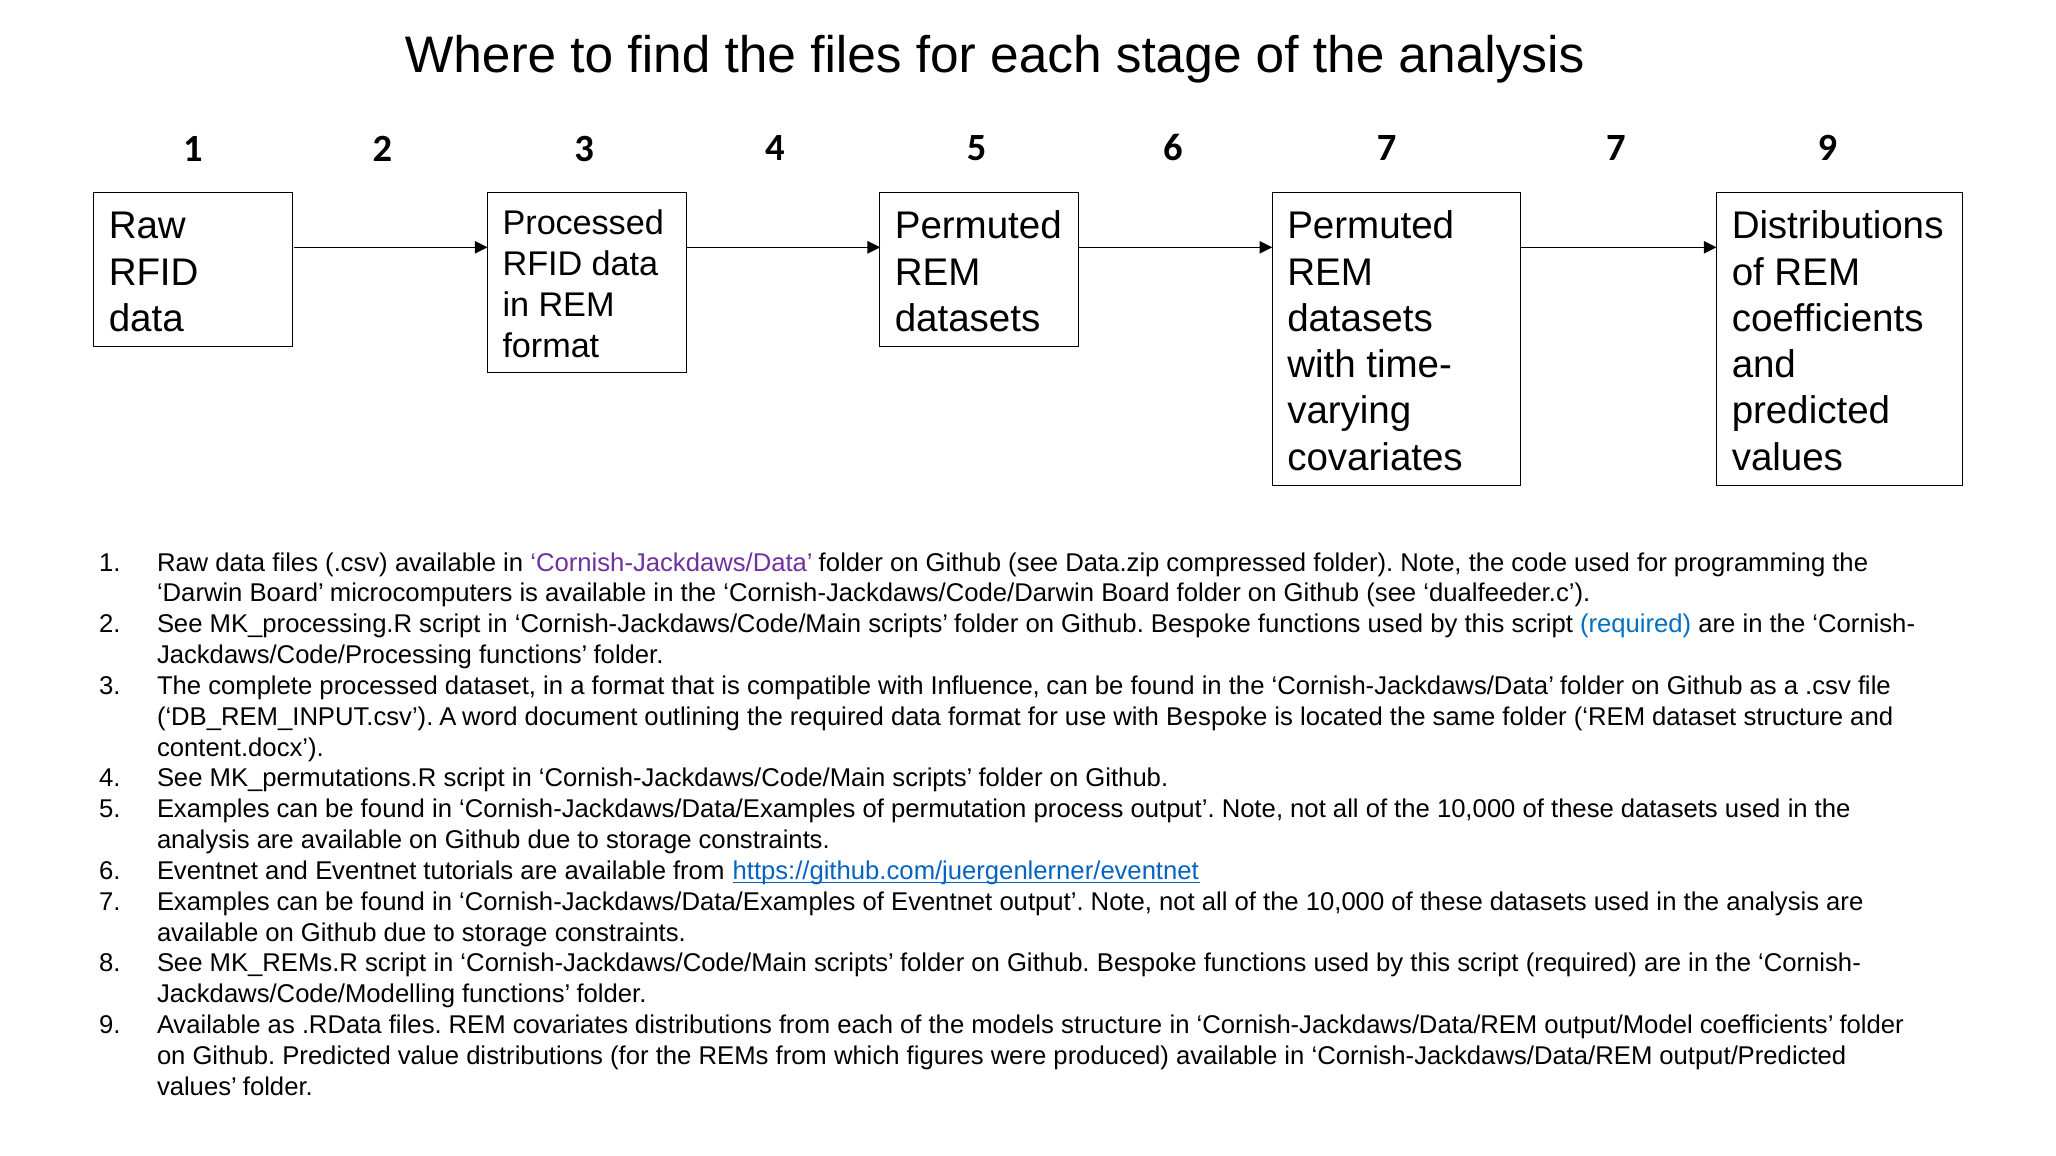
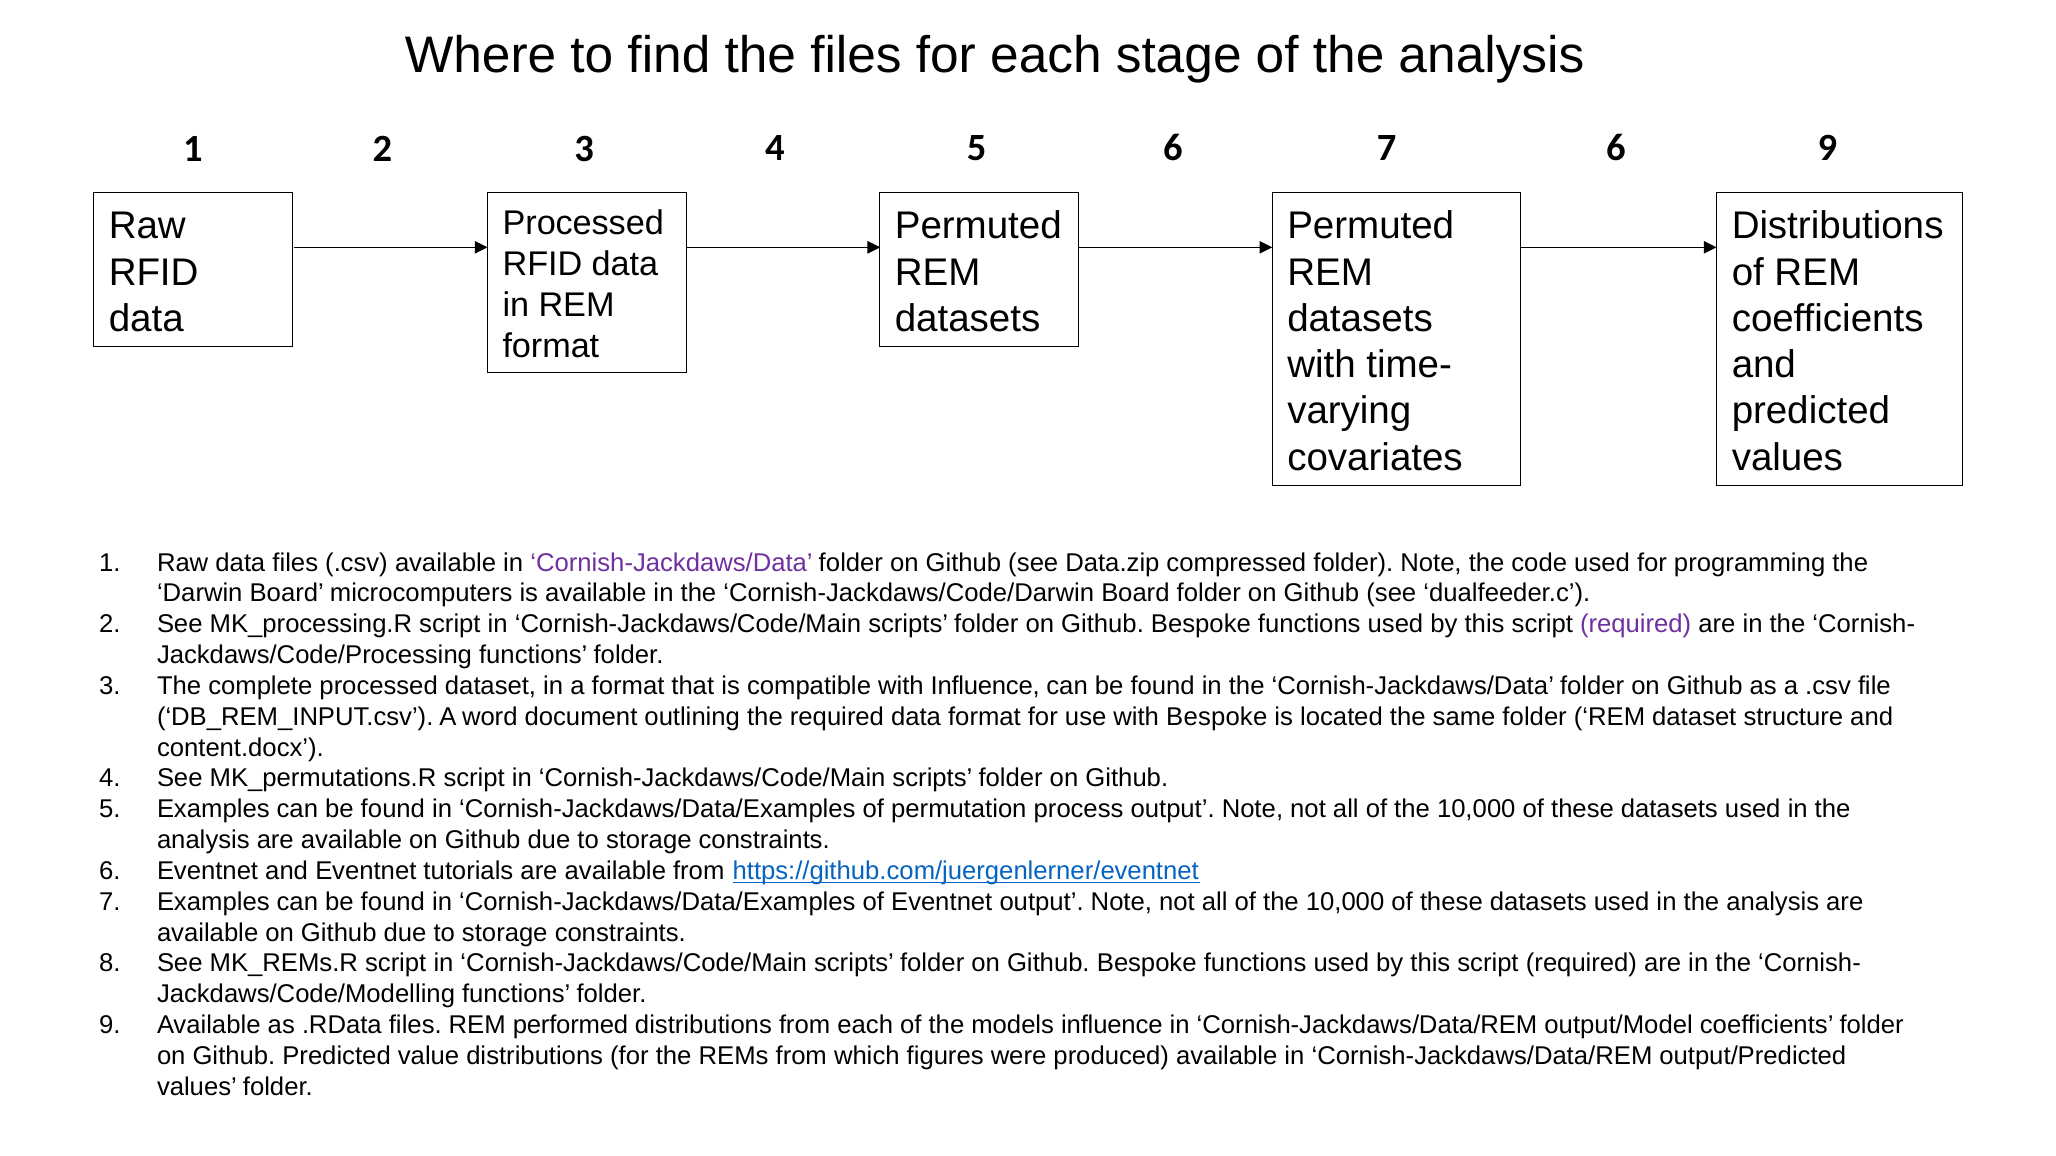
6 7: 7 -> 6
required at (1636, 625) colour: blue -> purple
REM covariates: covariates -> performed
models structure: structure -> influence
